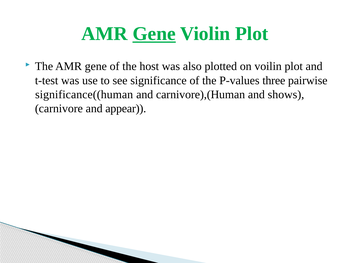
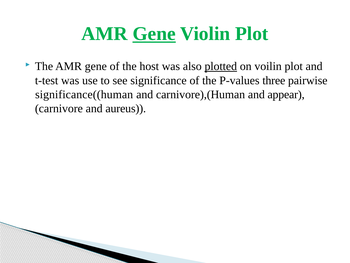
plotted underline: none -> present
shows: shows -> appear
appear: appear -> aureus
